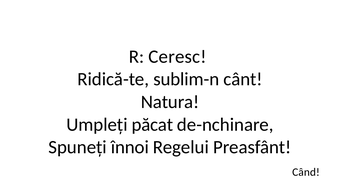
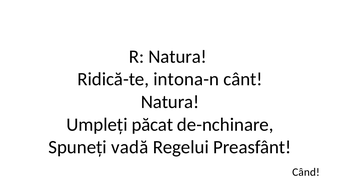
R Ceresc: Ceresc -> Natura
sublim-n: sublim-n -> intona-n
înnoi: înnoi -> vadă
